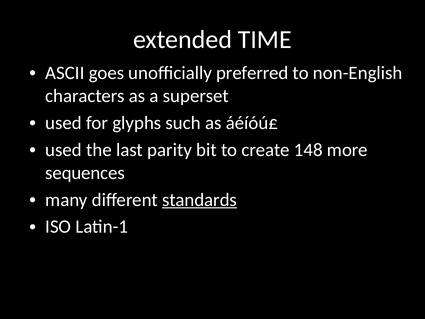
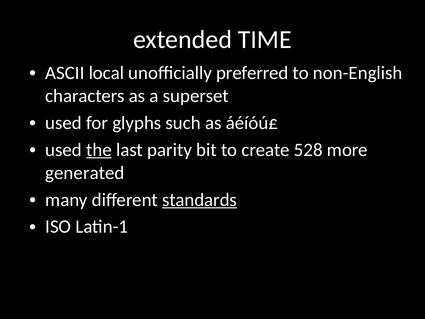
goes: goes -> local
the underline: none -> present
148: 148 -> 528
sequences: sequences -> generated
